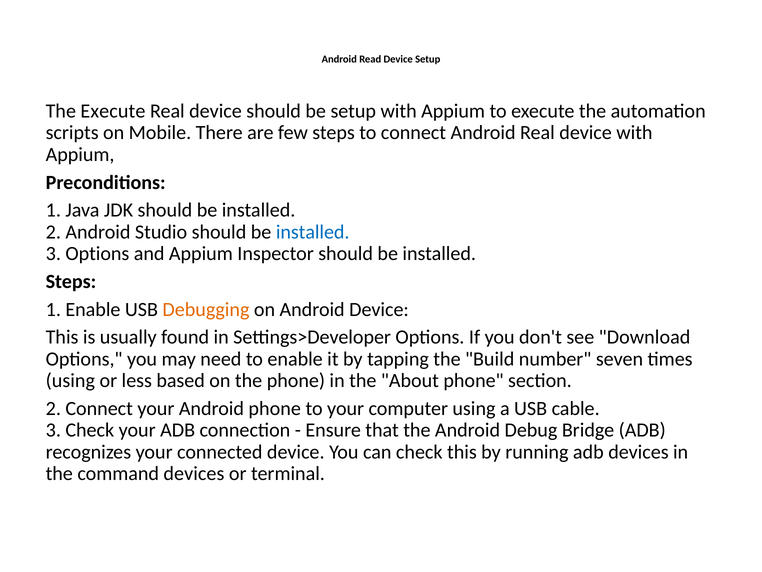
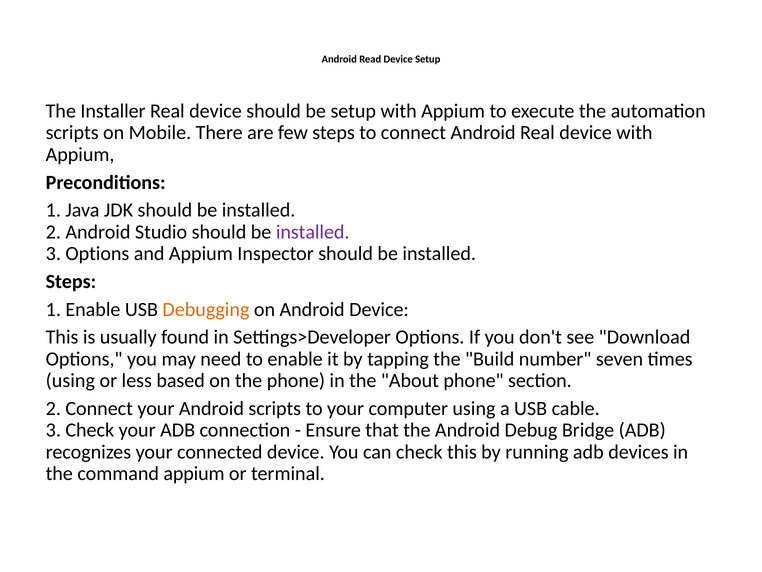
The Execute: Execute -> Installer
installed at (313, 232) colour: blue -> purple
Android phone: phone -> scripts
command devices: devices -> appium
